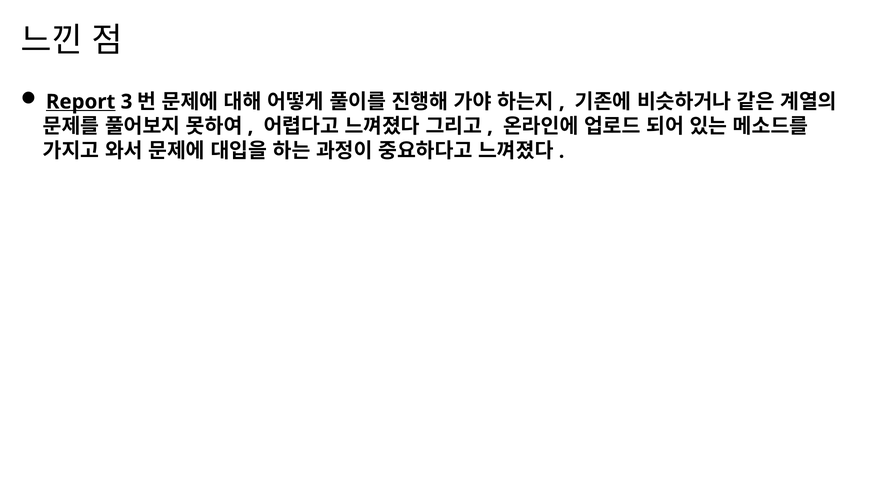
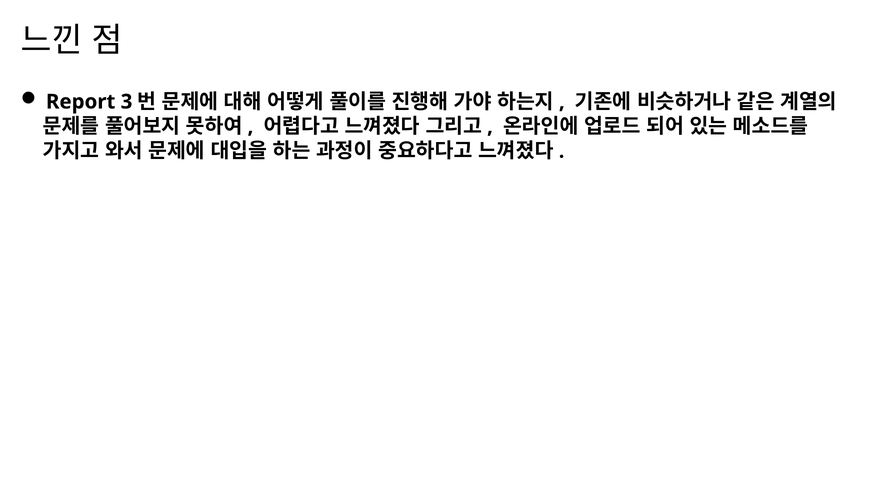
Report underline: present -> none
